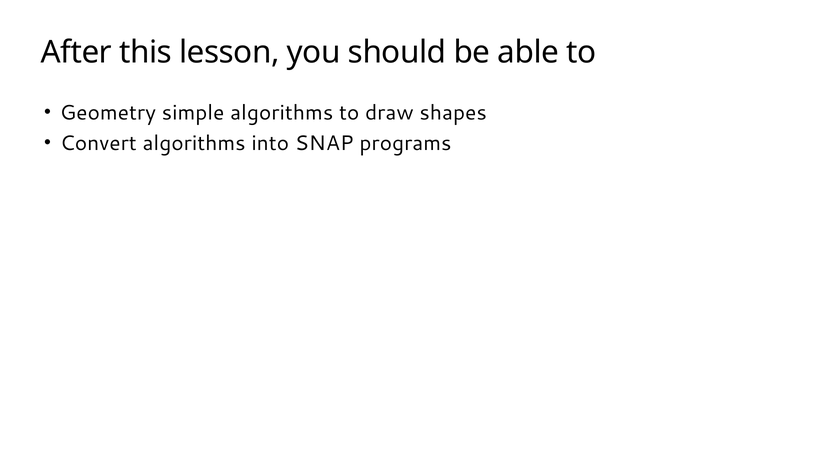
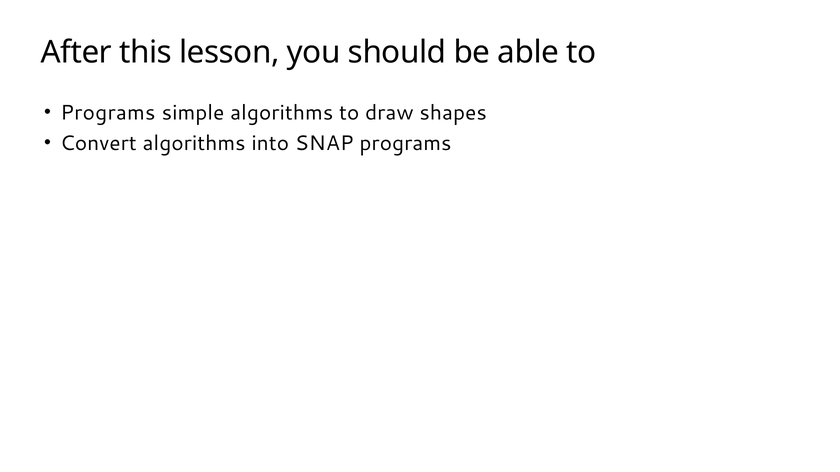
Geometry at (108, 113): Geometry -> Programs
